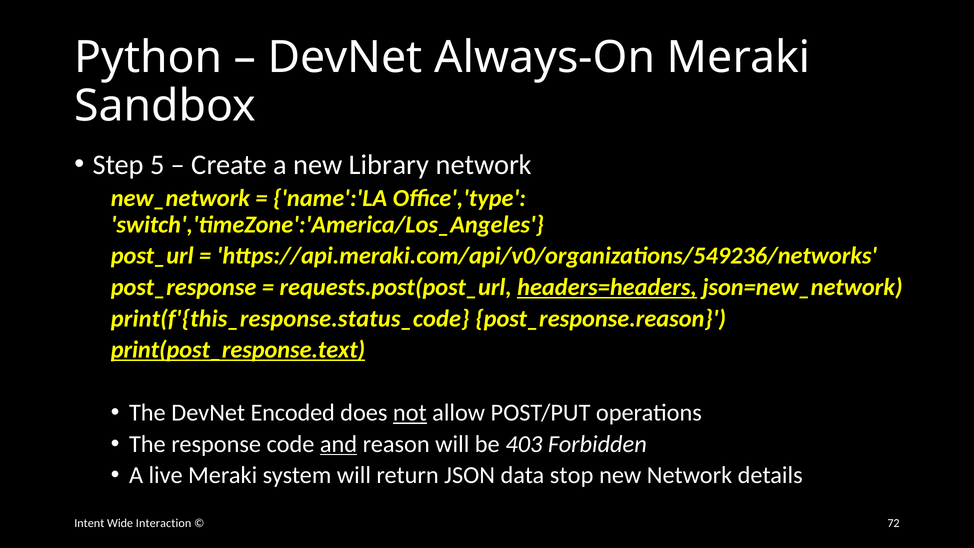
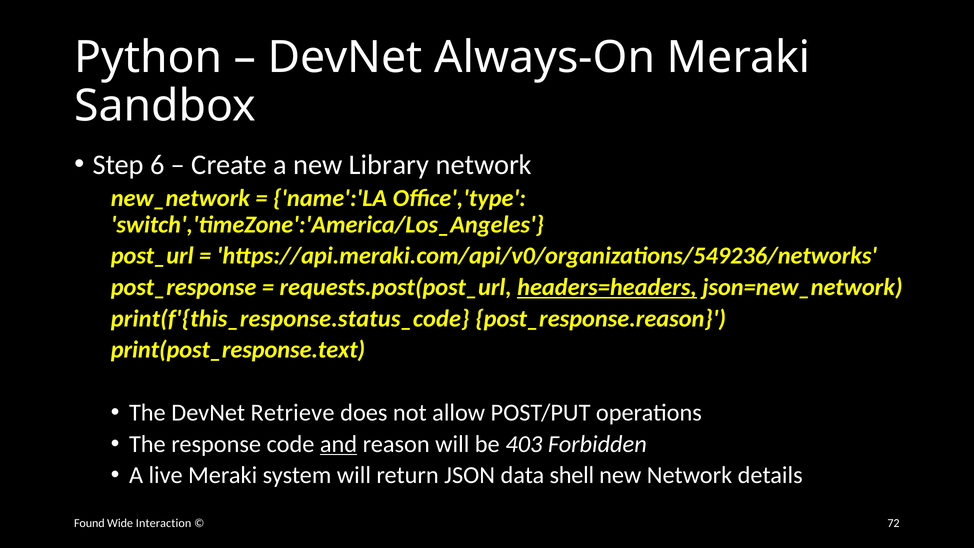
5: 5 -> 6
print(post_response.text underline: present -> none
Encoded: Encoded -> Retrieve
not underline: present -> none
stop: stop -> shell
Intent: Intent -> Found
